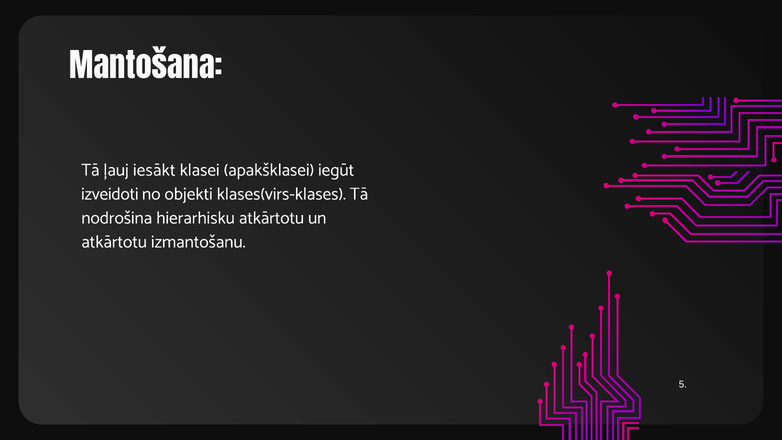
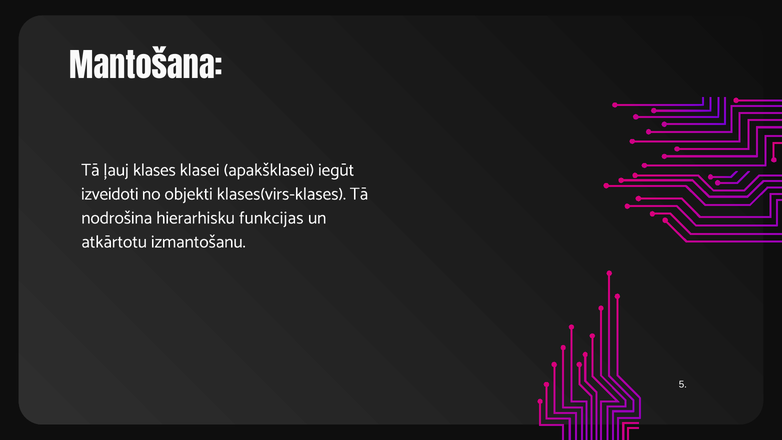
iesākt: iesākt -> klases
hierarhisku atkārtotu: atkārtotu -> funkcijas
